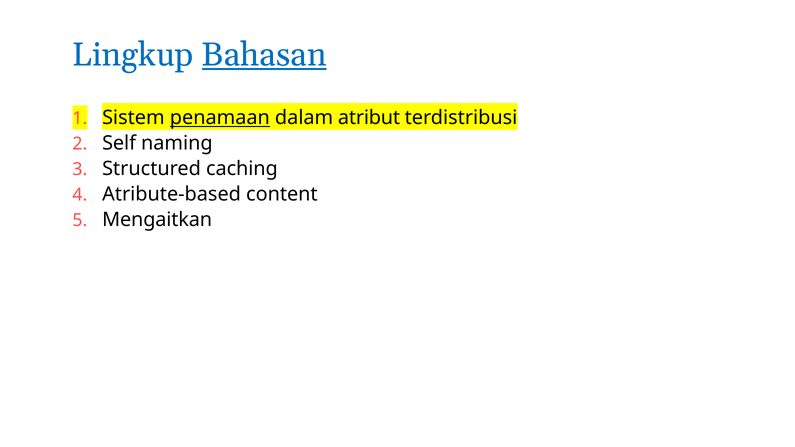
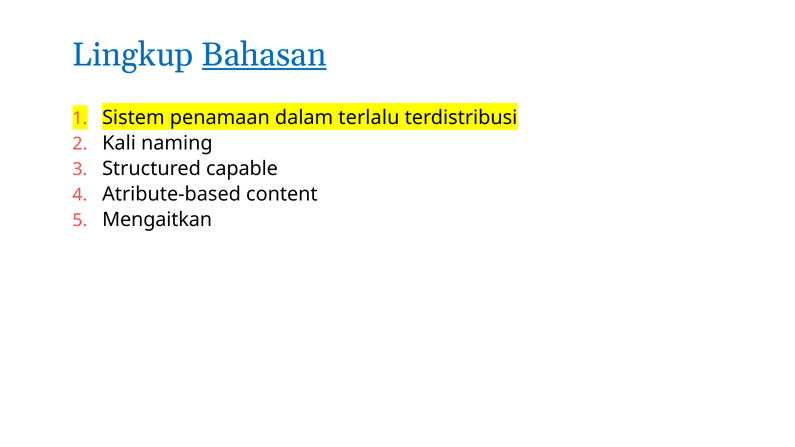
penamaan underline: present -> none
atribut: atribut -> terlalu
Self: Self -> Kali
caching: caching -> capable
